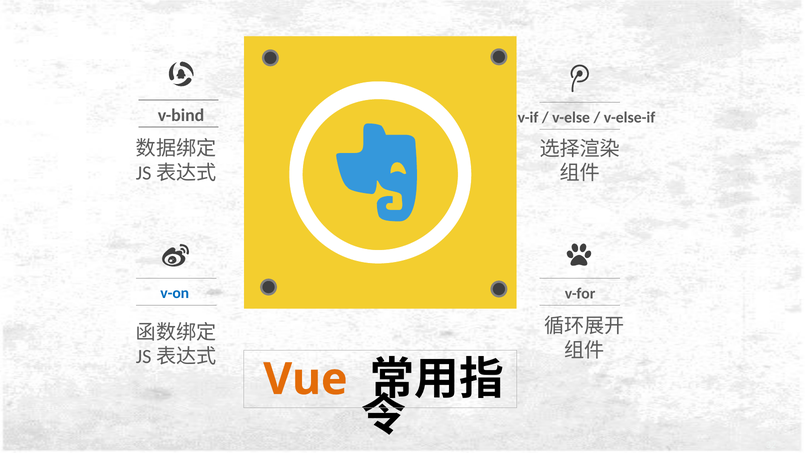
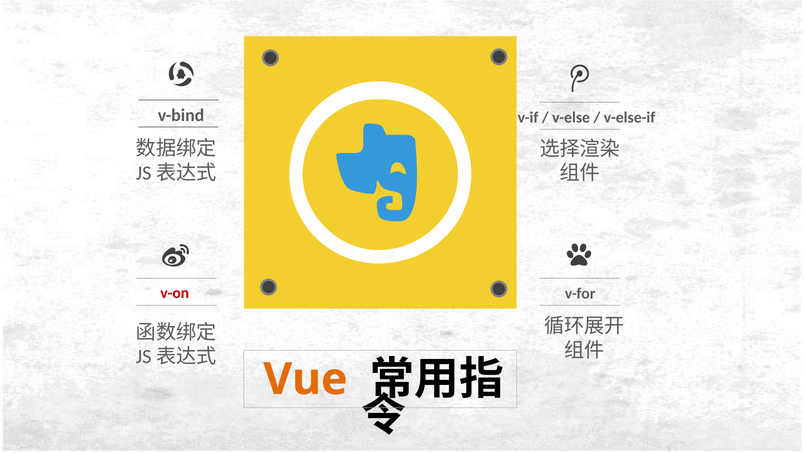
v-on colour: blue -> red
